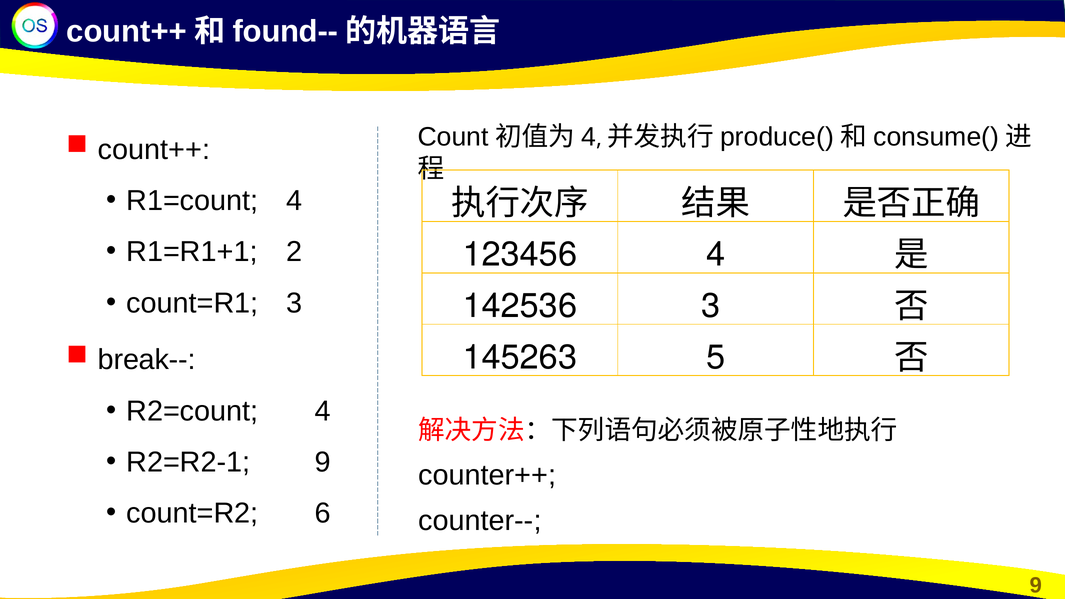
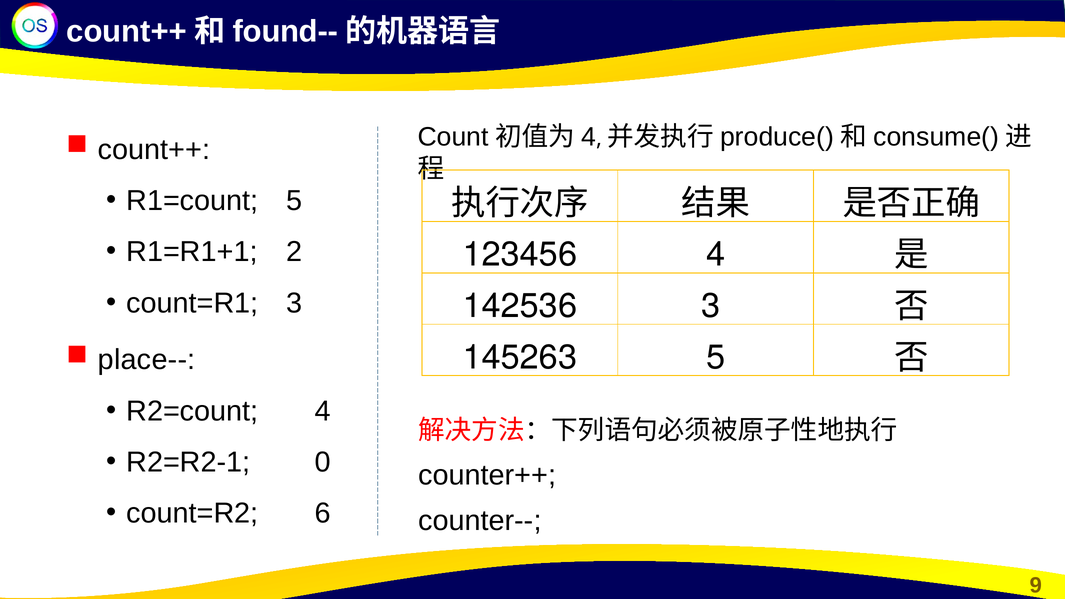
R1=count 4: 4 -> 5
break--: break-- -> place--
R2=R2-1 9: 9 -> 0
